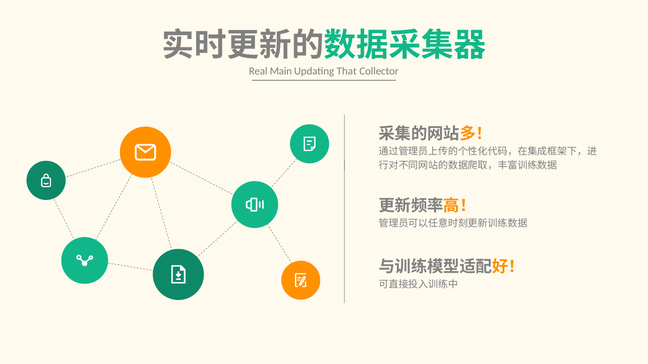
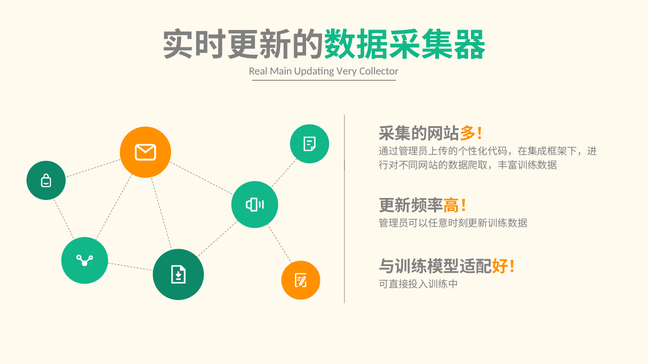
That: That -> Very
